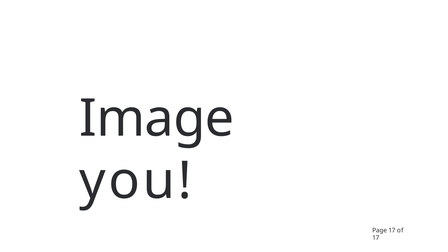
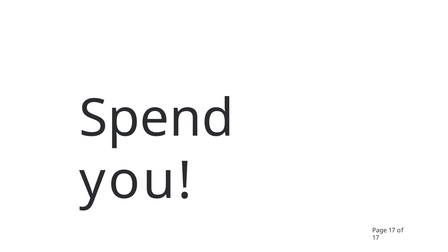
Image: Image -> Spend
